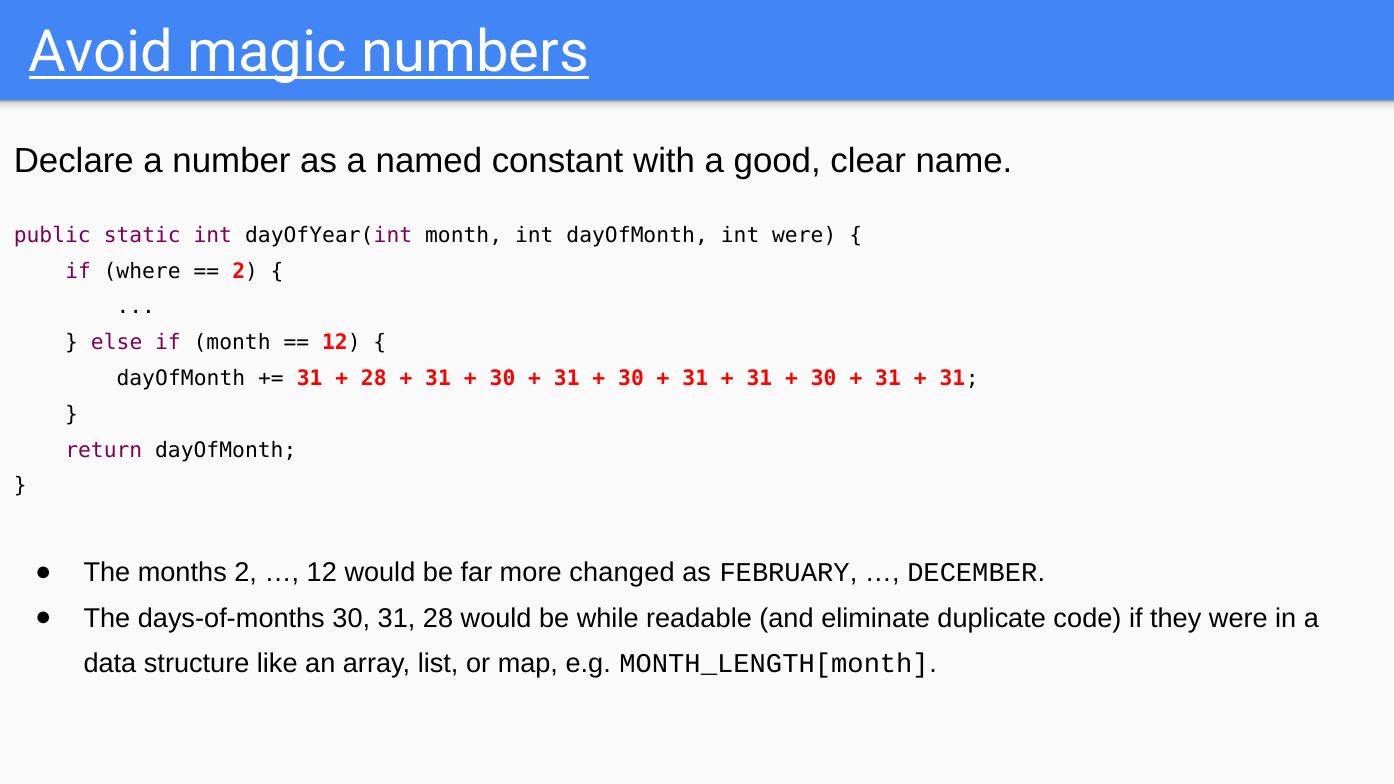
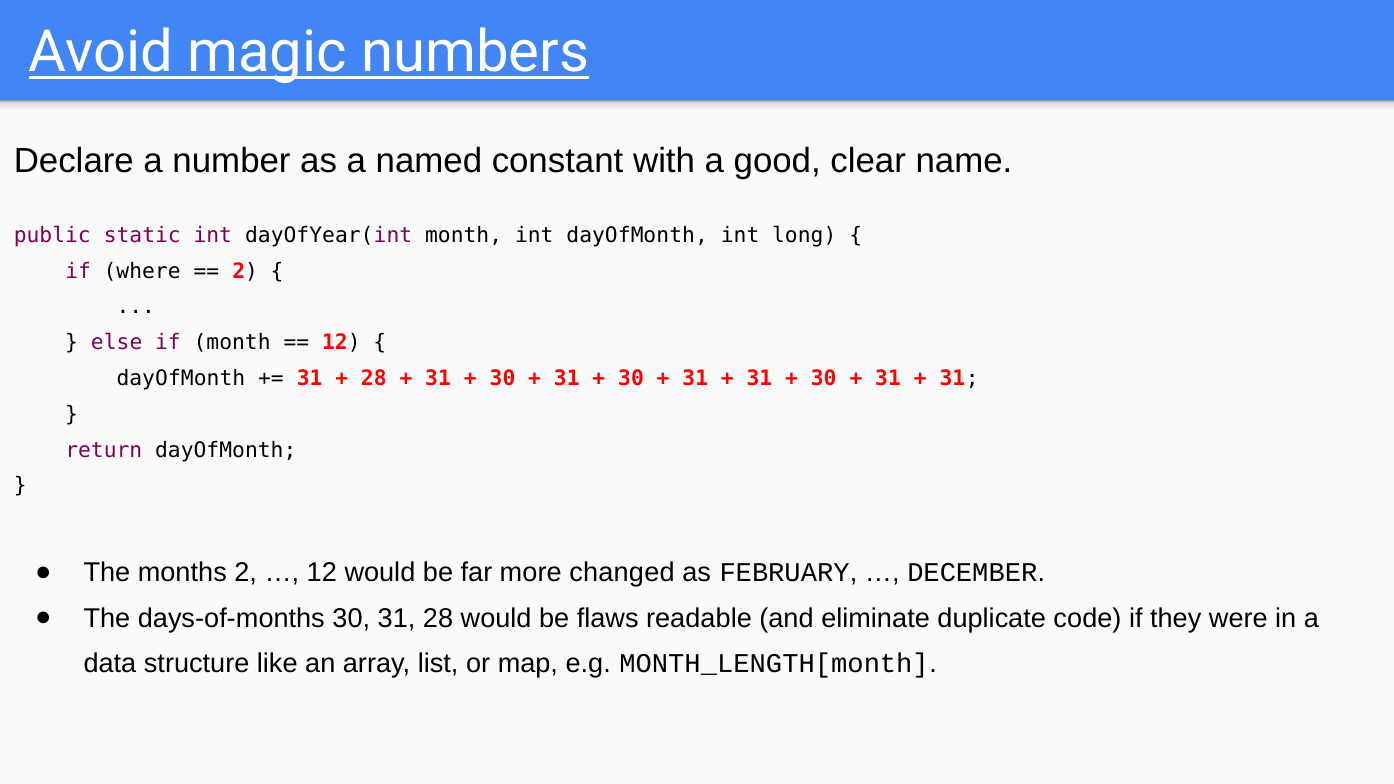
int were: were -> long
while: while -> flaws
